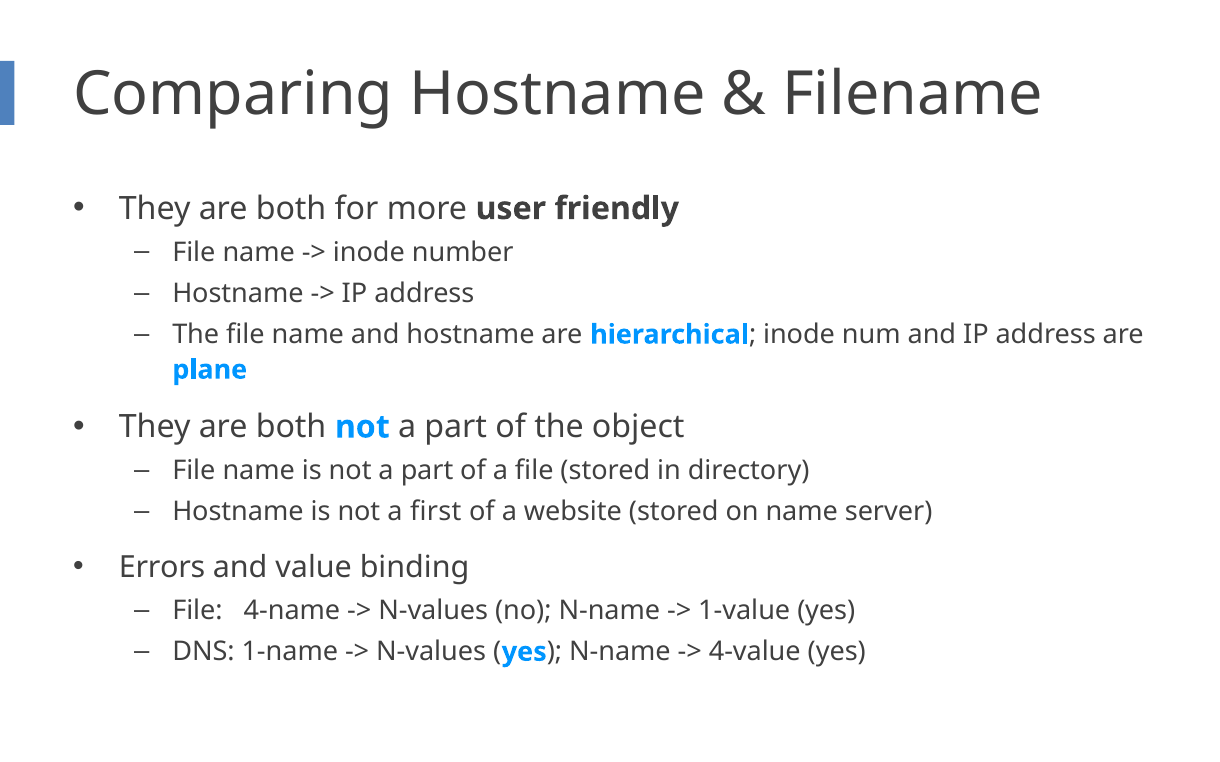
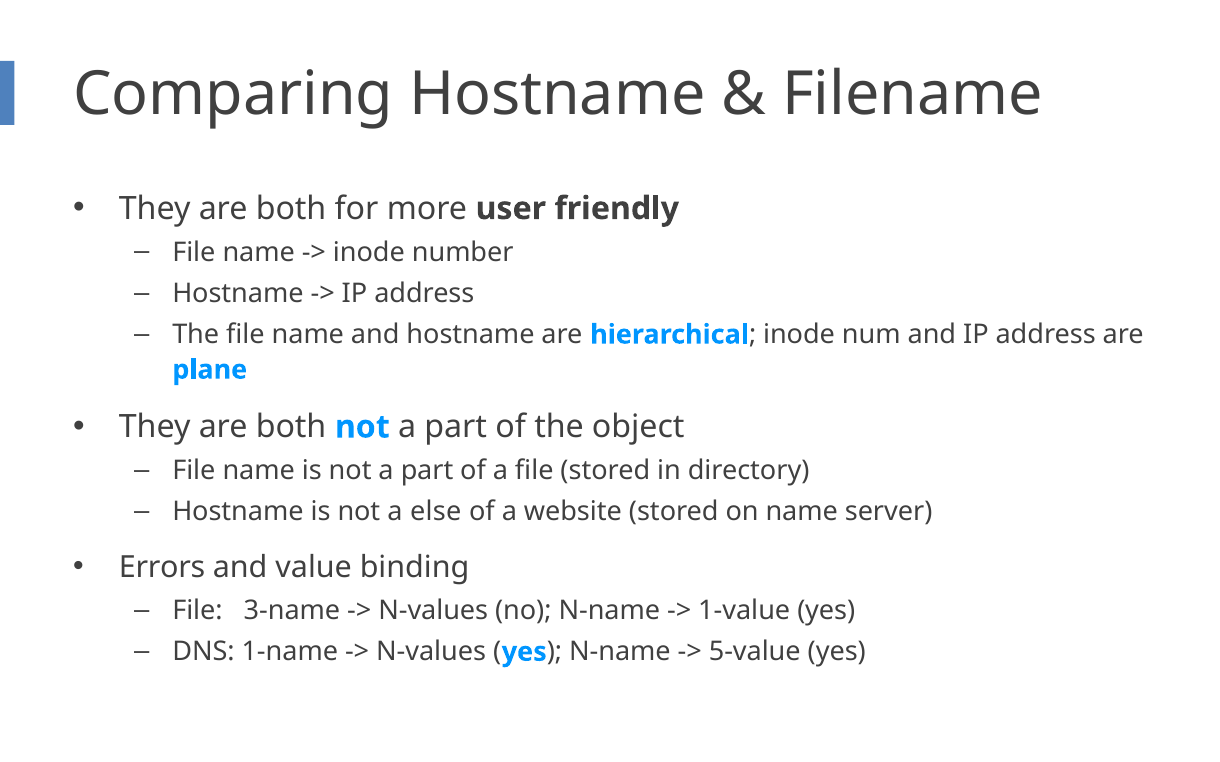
first: first -> else
4-name: 4-name -> 3-name
4-value: 4-value -> 5-value
